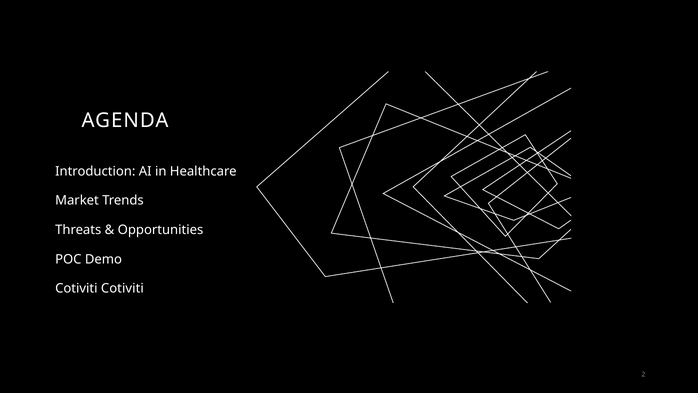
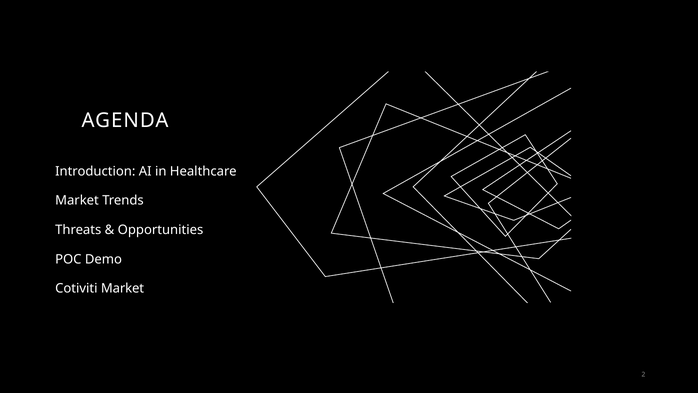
Cotiviti Cotiviti: Cotiviti -> Market
